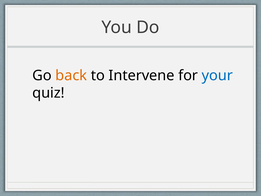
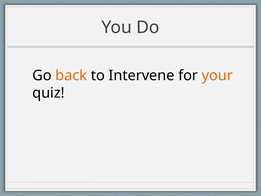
your colour: blue -> orange
